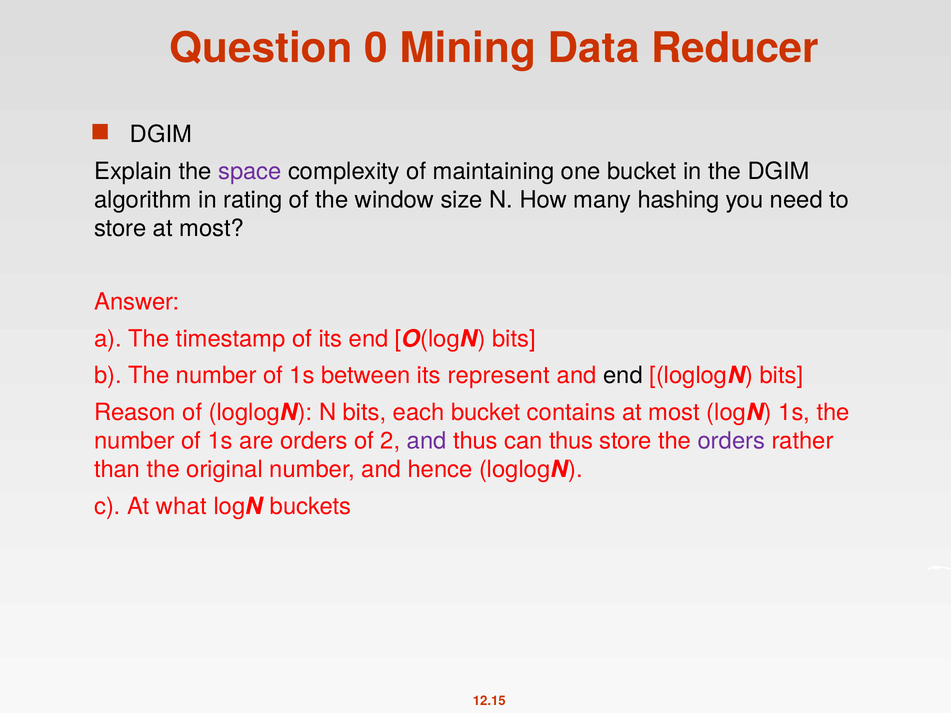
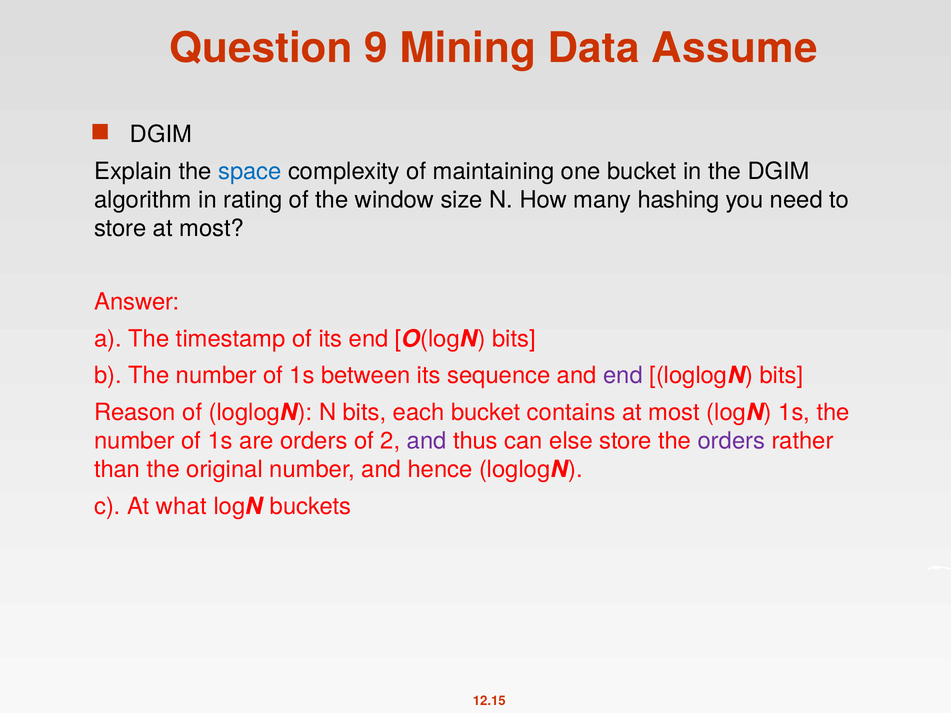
0: 0 -> 9
Reducer: Reducer -> Assume
space colour: purple -> blue
represent: represent -> sequence
end at (623, 376) colour: black -> purple
can thus: thus -> else
